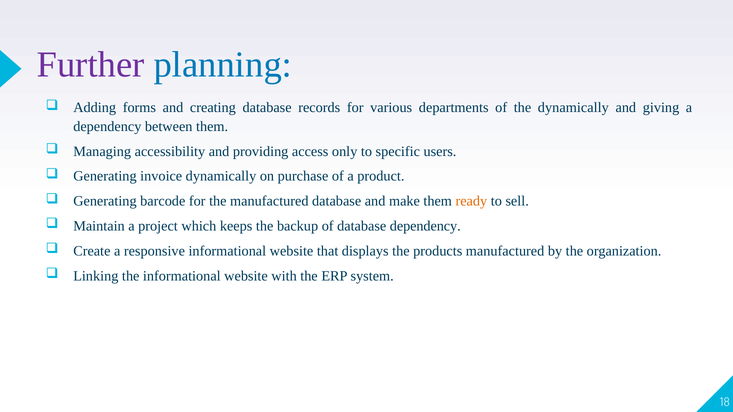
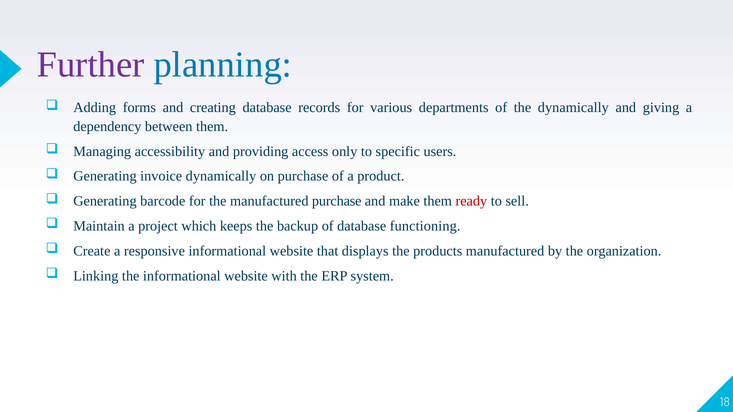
manufactured database: database -> purchase
ready colour: orange -> red
database dependency: dependency -> functioning
